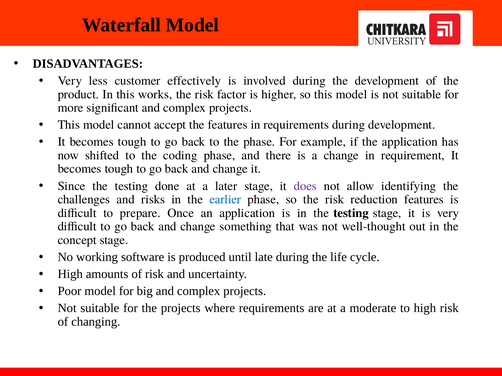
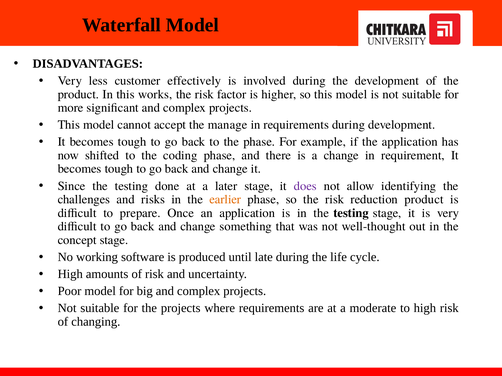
the features: features -> manage
earlier colour: blue -> orange
reduction features: features -> product
